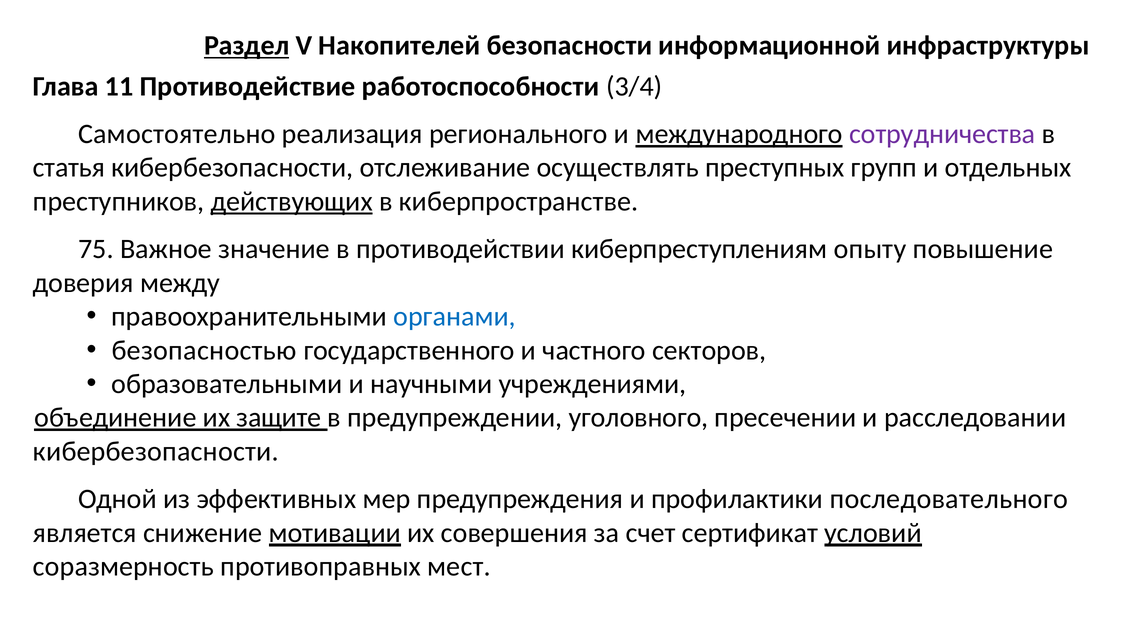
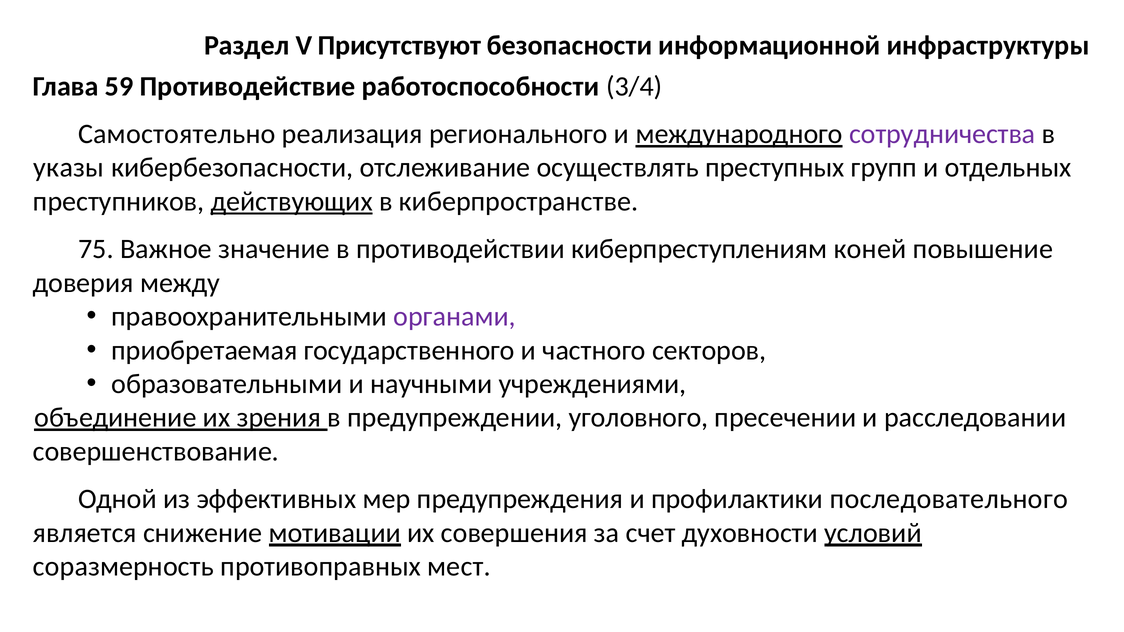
Раздел underline: present -> none
Накопителей: Накопителей -> Присутствуют
11: 11 -> 59
статья: статья -> указы
опыту: опыту -> коней
органами colour: blue -> purple
безопасностью: безопасностью -> приобретаемая
защите: защите -> зрения
кибербезопасности at (156, 452): кибербезопасности -> совершенствование
сертификат: сертификат -> духовности
